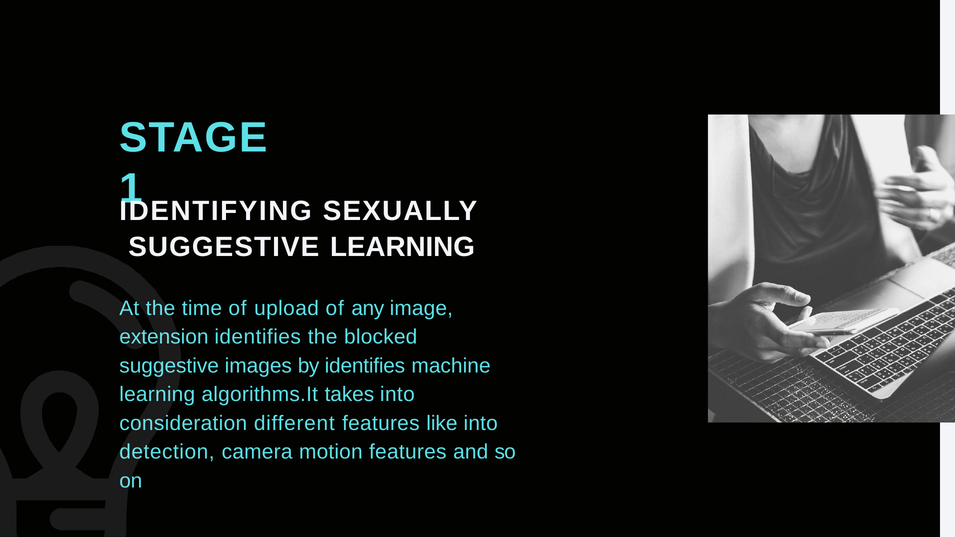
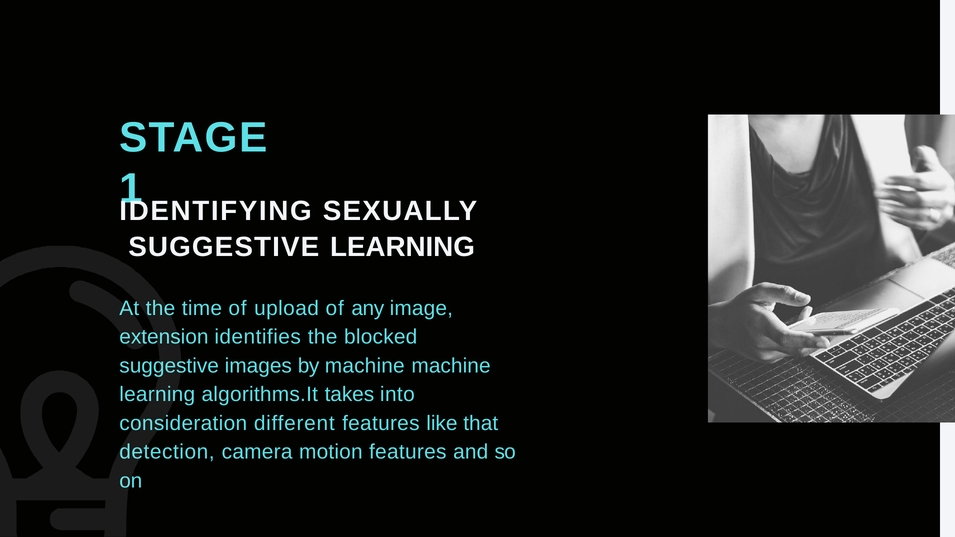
by identifies: identifies -> machine
like into: into -> that
